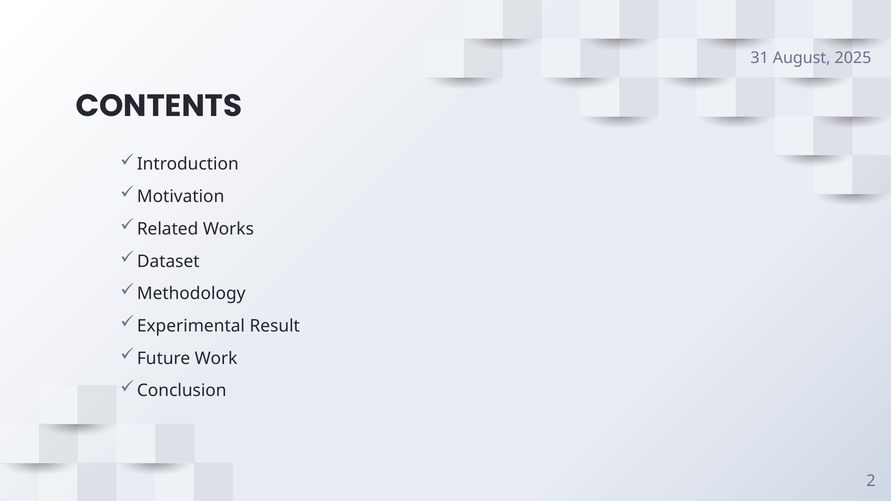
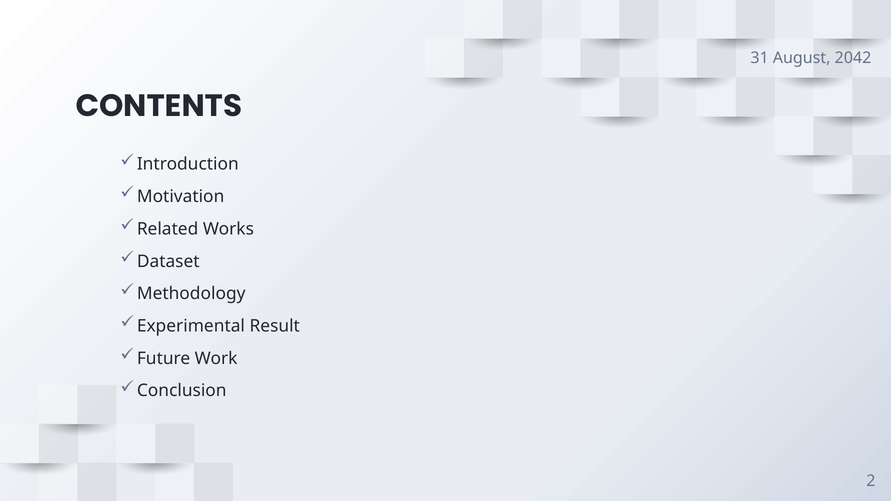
2025: 2025 -> 2042
